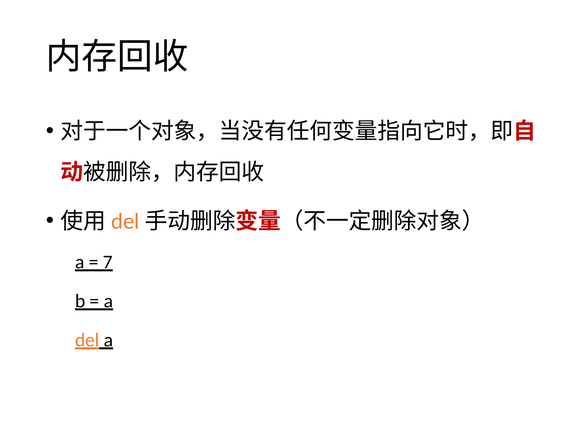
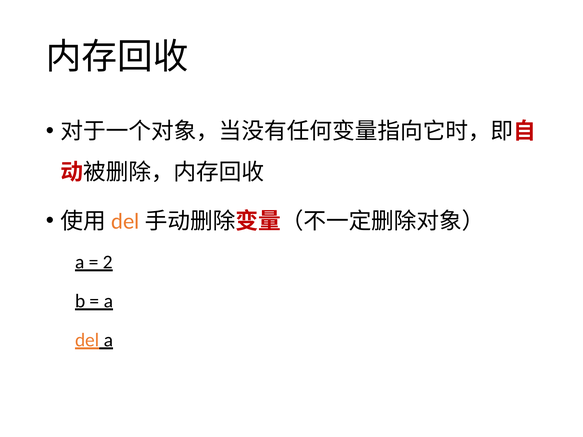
7: 7 -> 2
